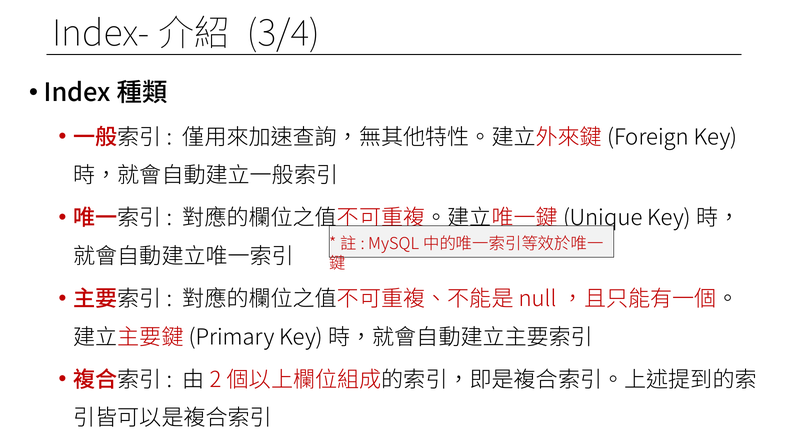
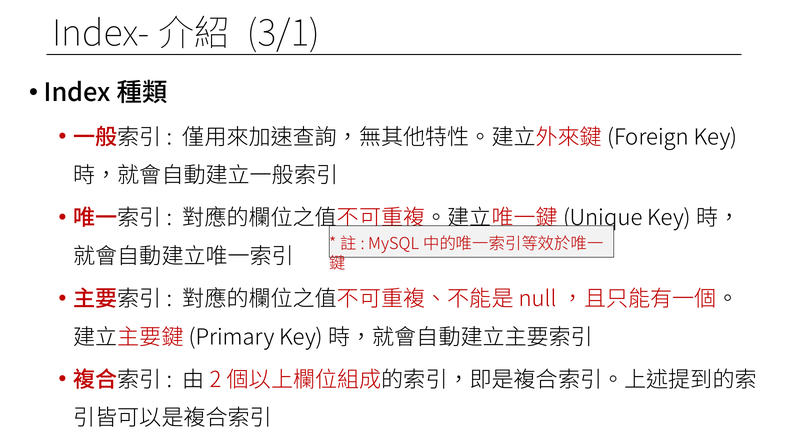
3/4: 3/4 -> 3/1
